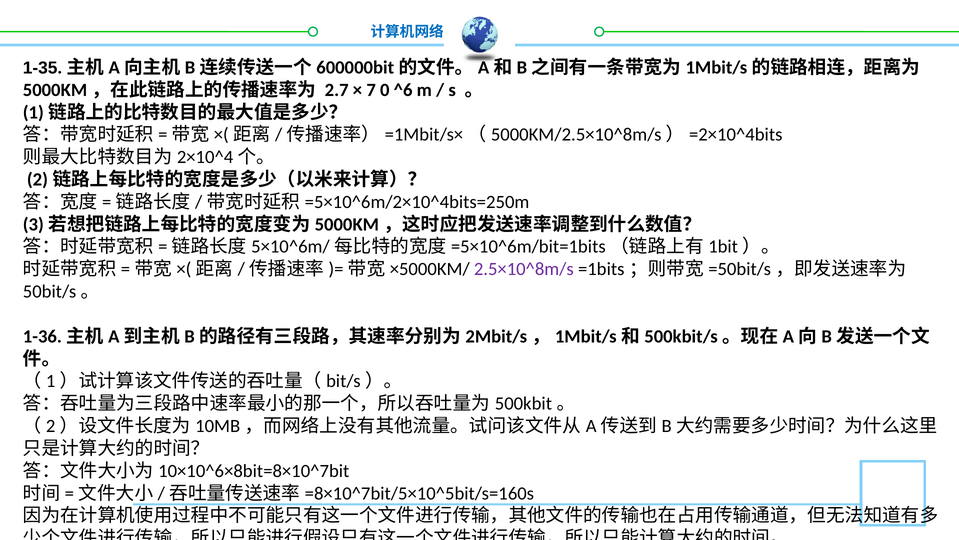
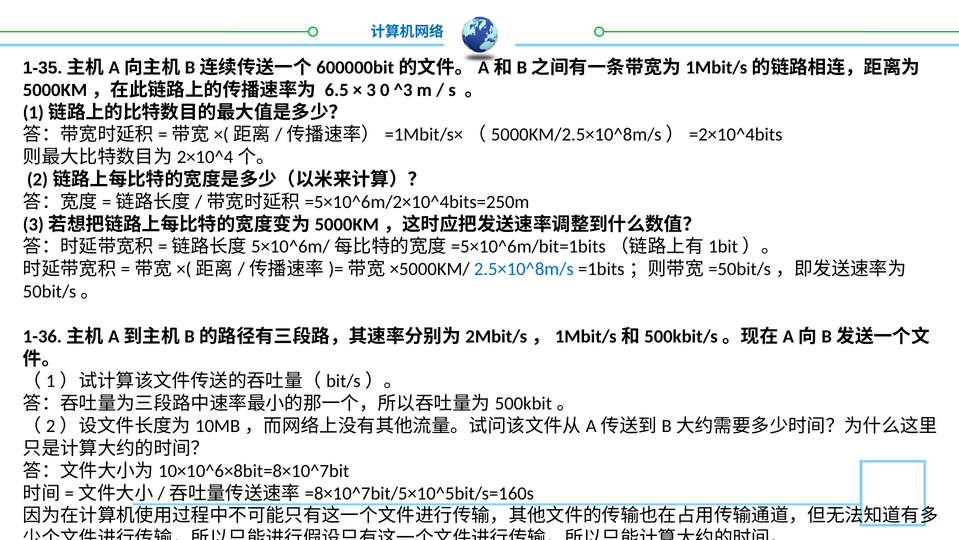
2.7: 2.7 -> 6.5
7: 7 -> 3
^6: ^6 -> ^3
2.5×10^8m/s colour: purple -> blue
